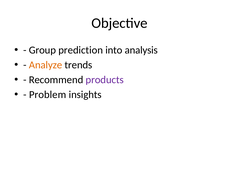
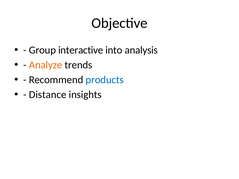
prediction: prediction -> interactive
products colour: purple -> blue
Problem: Problem -> Distance
